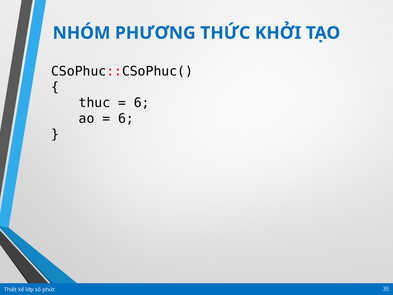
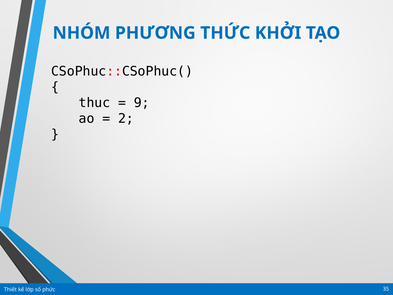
6 at (142, 103): 6 -> 9
6 at (126, 118): 6 -> 2
